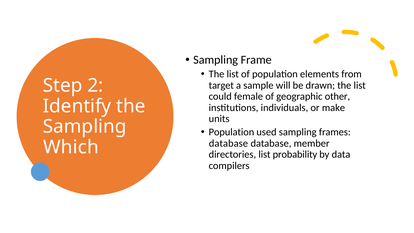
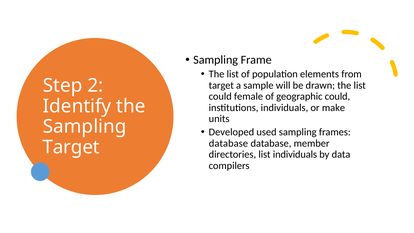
geographic other: other -> could
Population at (231, 132): Population -> Developed
Which at (71, 147): Which -> Target
list probability: probability -> individuals
